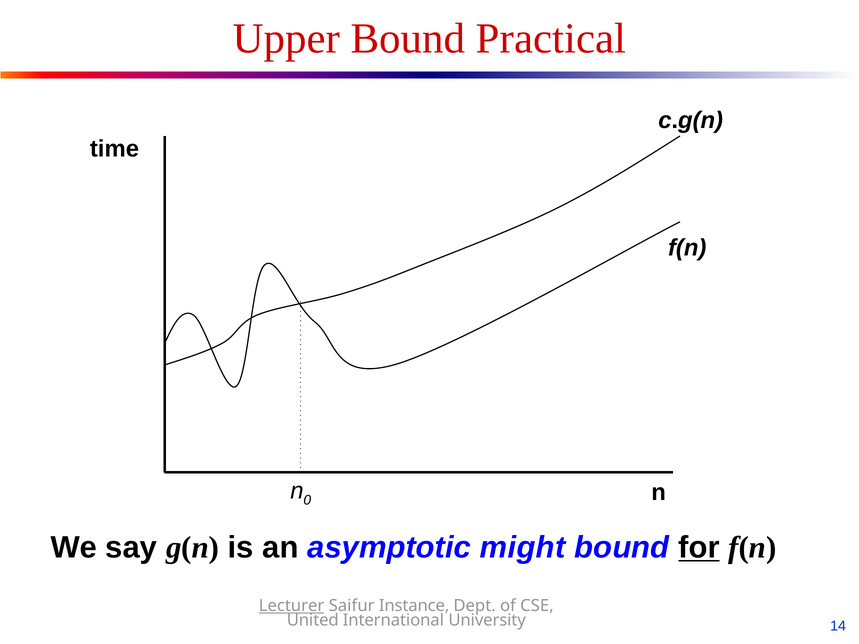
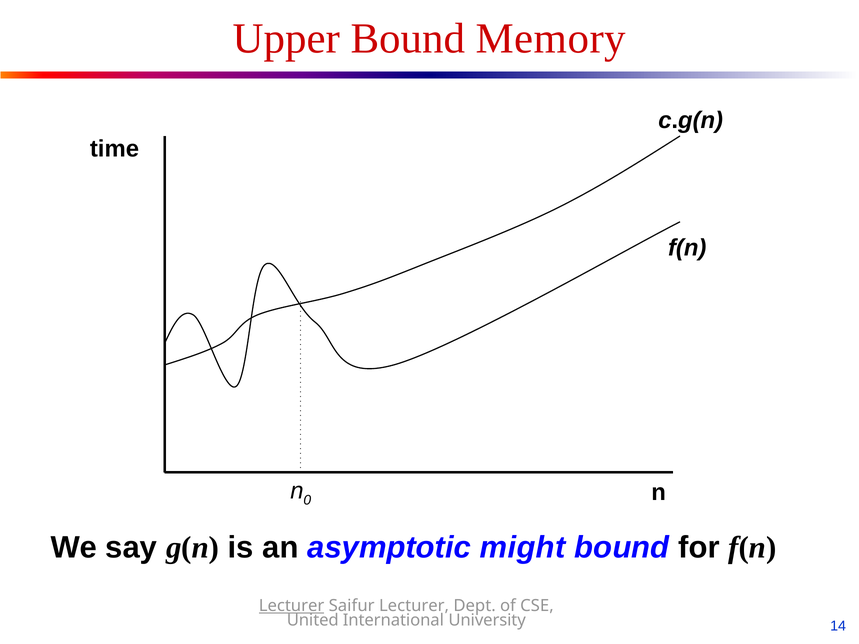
Practical: Practical -> Memory
for underline: present -> none
Saifur Instance: Instance -> Lecturer
